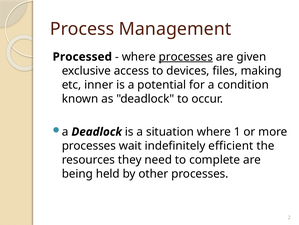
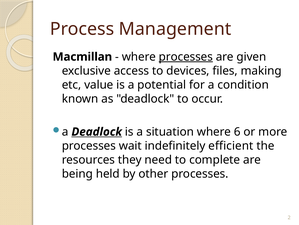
Processed: Processed -> Macmillan
inner: inner -> value
Deadlock at (97, 131) underline: none -> present
1: 1 -> 6
